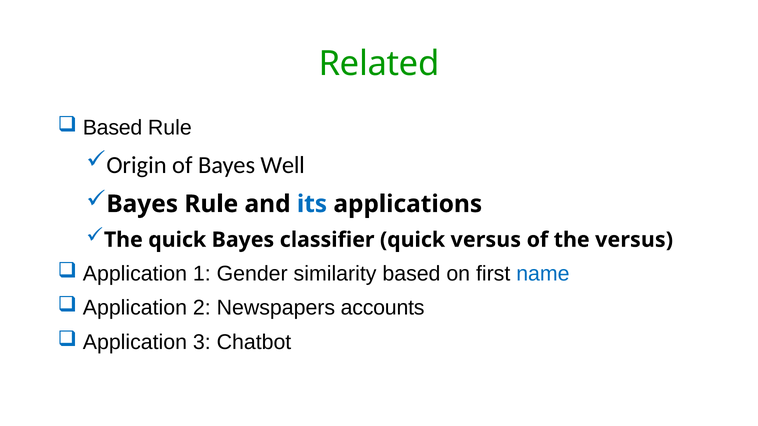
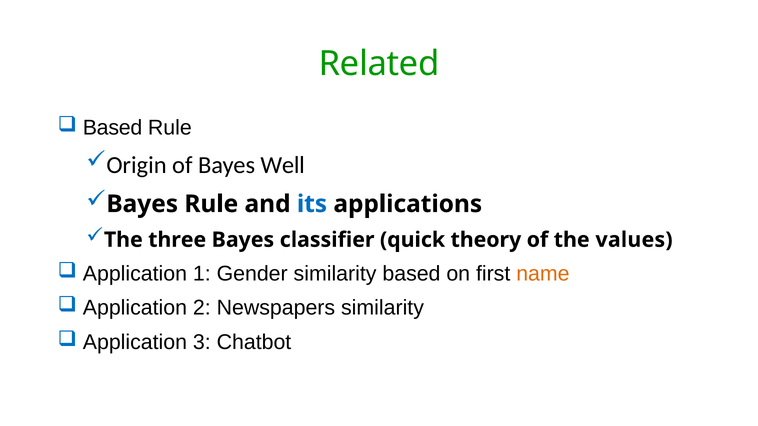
The quick: quick -> three
quick versus: versus -> theory
the versus: versus -> values
name colour: blue -> orange
Newspapers accounts: accounts -> similarity
